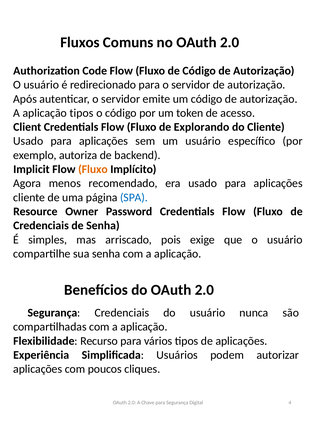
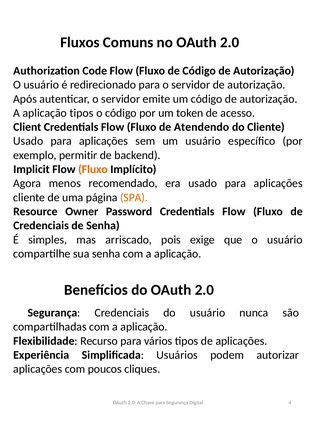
Explorando: Explorando -> Atendendo
autoriza: autoriza -> permitir
SPA colour: blue -> orange
